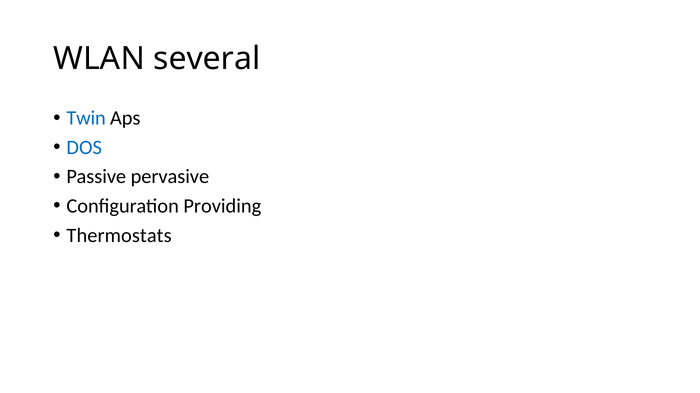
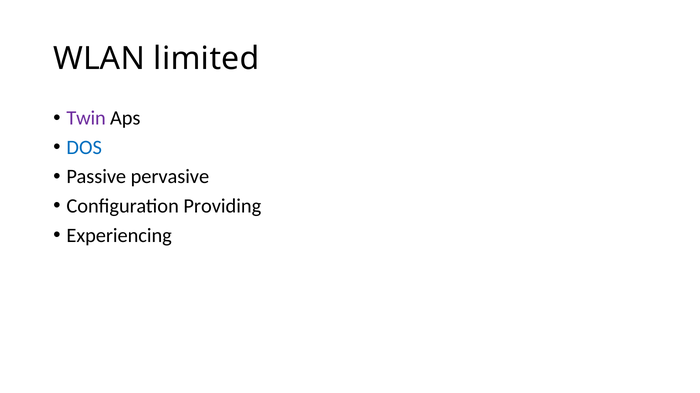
several: several -> limited
Twin colour: blue -> purple
Thermostats: Thermostats -> Experiencing
